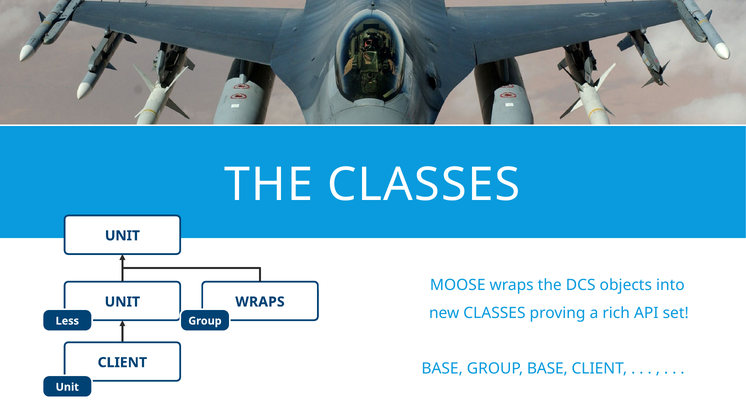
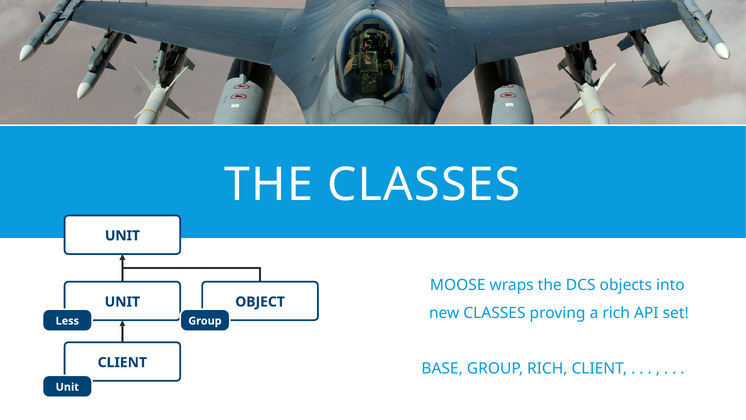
UNIT WRAPS: WRAPS -> OBJECT
GROUP BASE: BASE -> RICH
